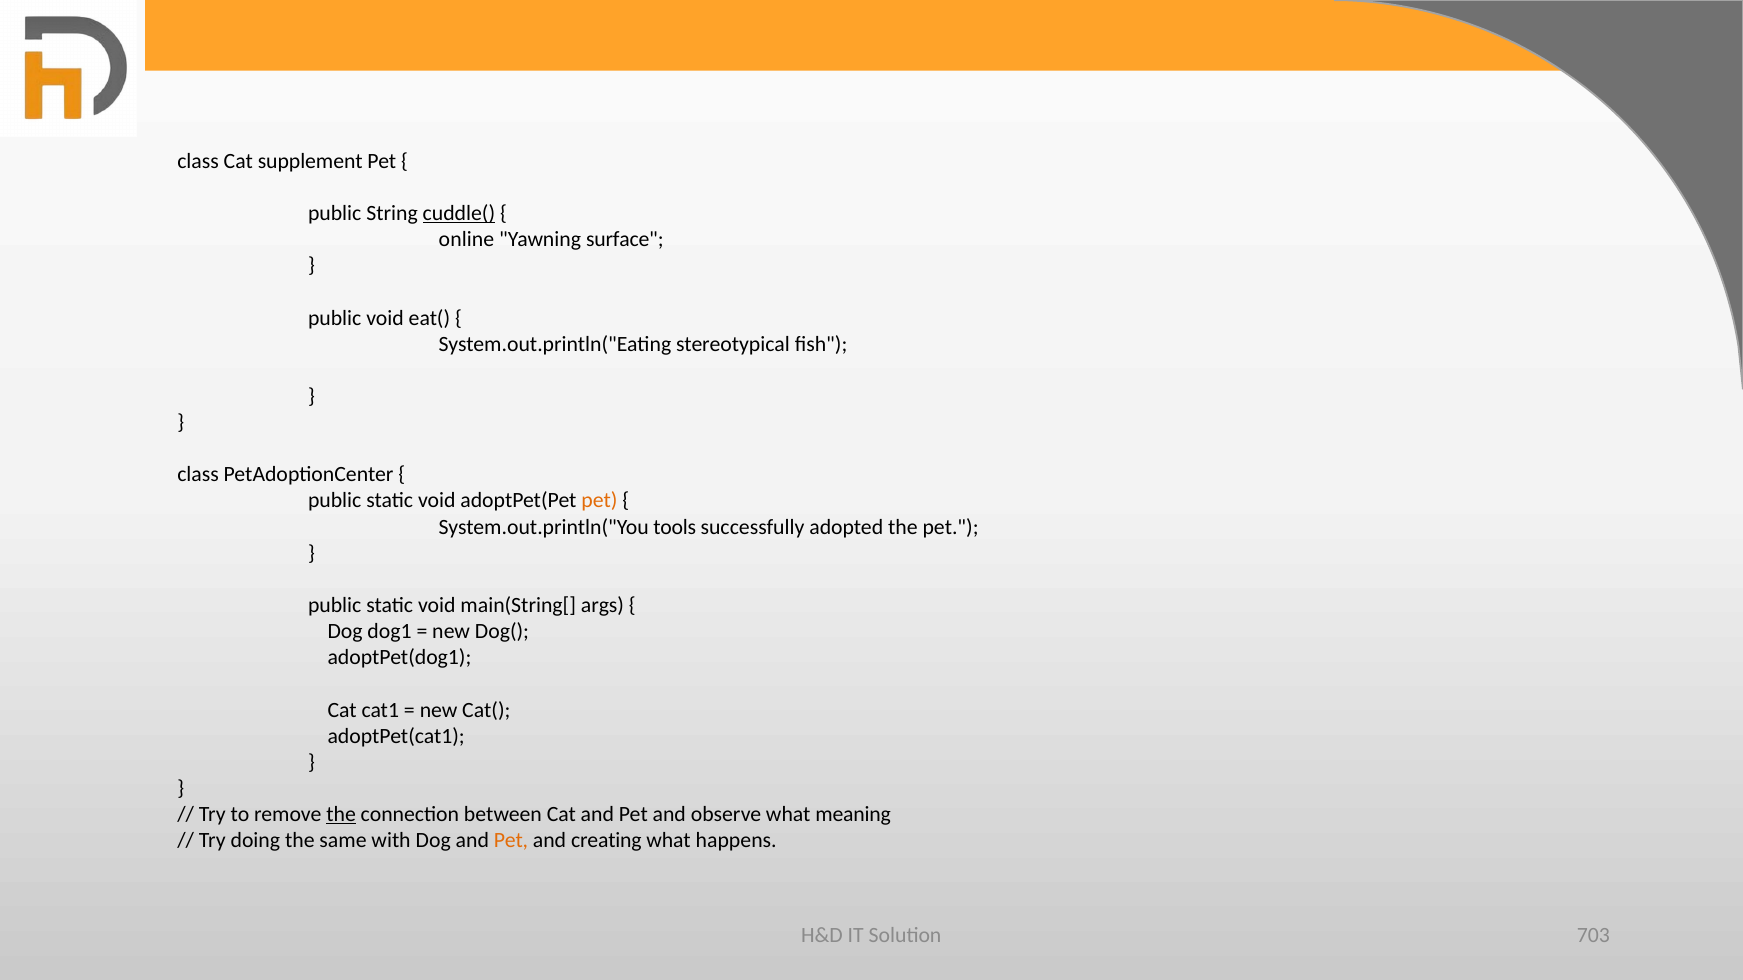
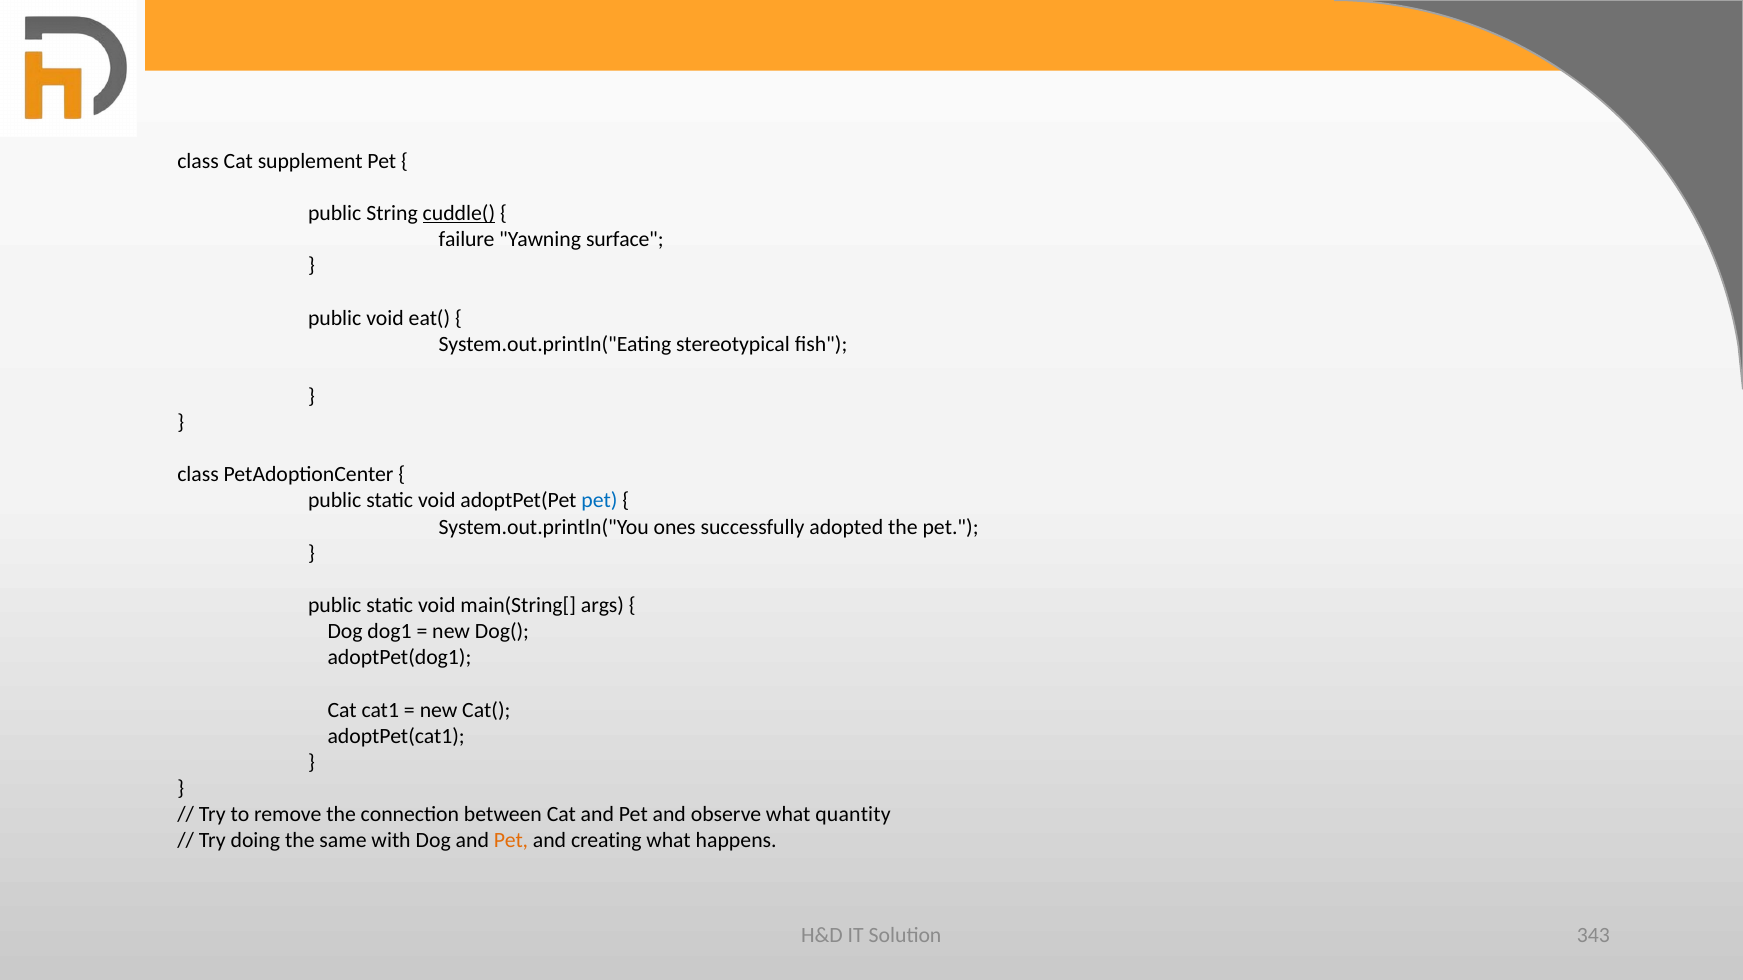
online: online -> failure
pet at (599, 501) colour: orange -> blue
tools: tools -> ones
the at (341, 815) underline: present -> none
meaning: meaning -> quantity
703: 703 -> 343
